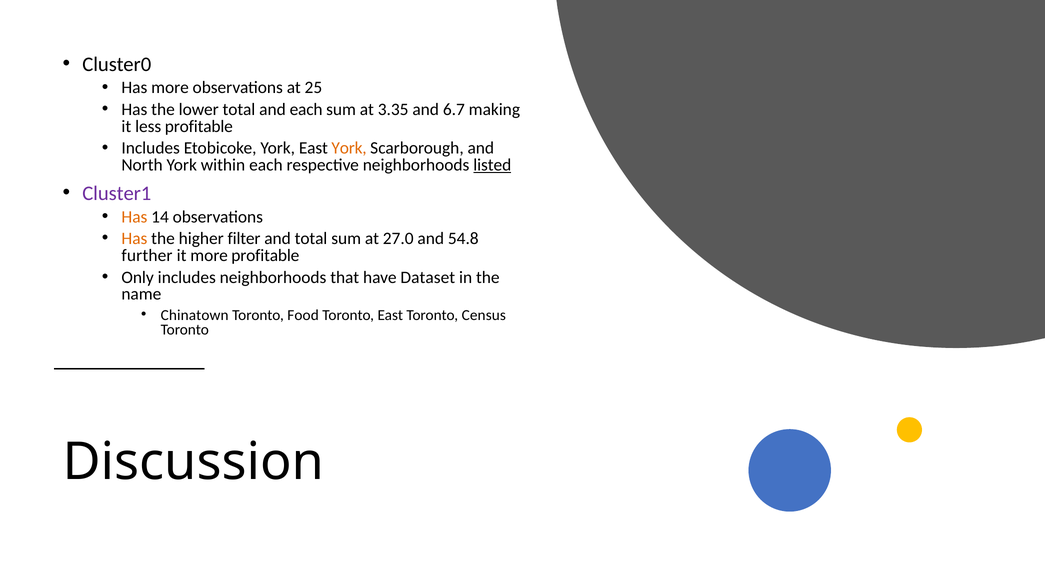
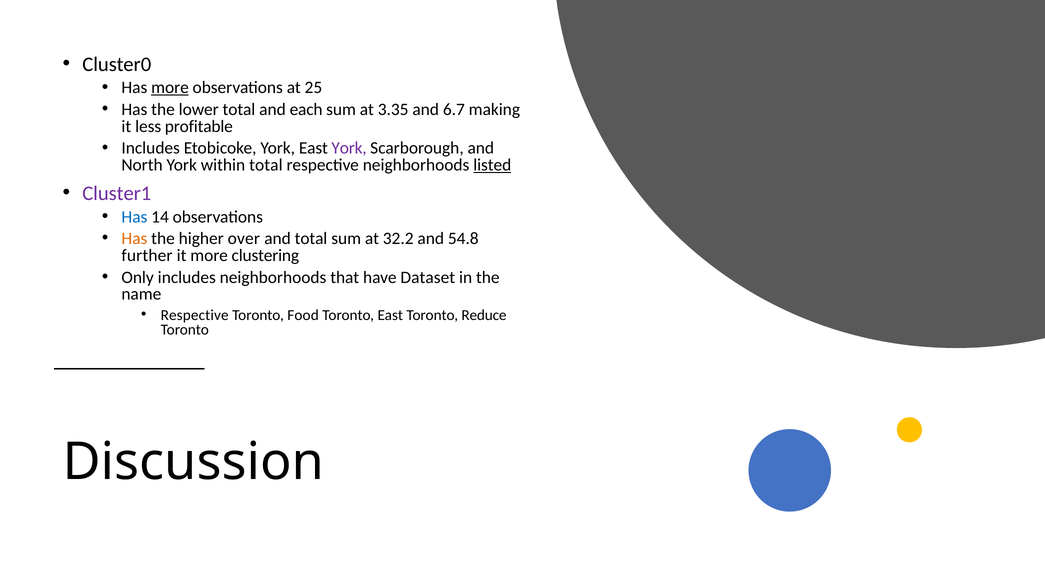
more at (170, 88) underline: none -> present
York at (349, 148) colour: orange -> purple
within each: each -> total
Has at (134, 217) colour: orange -> blue
filter: filter -> over
27.0: 27.0 -> 32.2
more profitable: profitable -> clustering
Chinatown at (195, 315): Chinatown -> Respective
Census: Census -> Reduce
